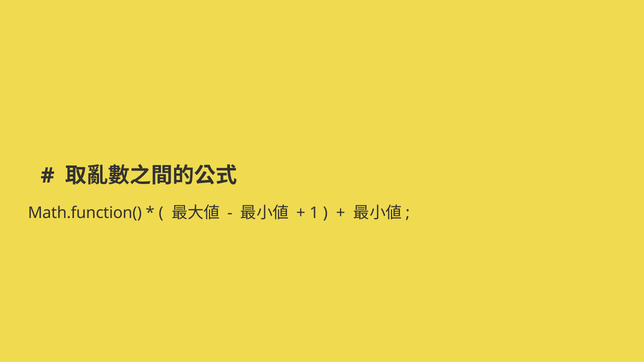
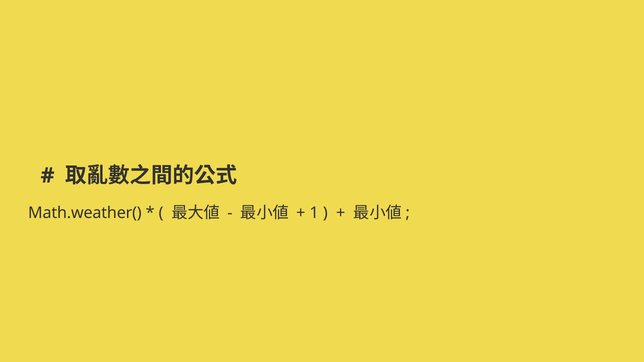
Math.function(: Math.function( -> Math.weather(
